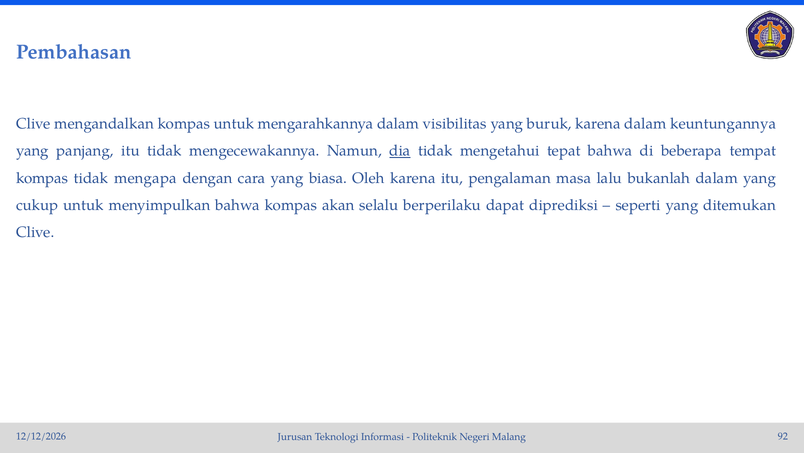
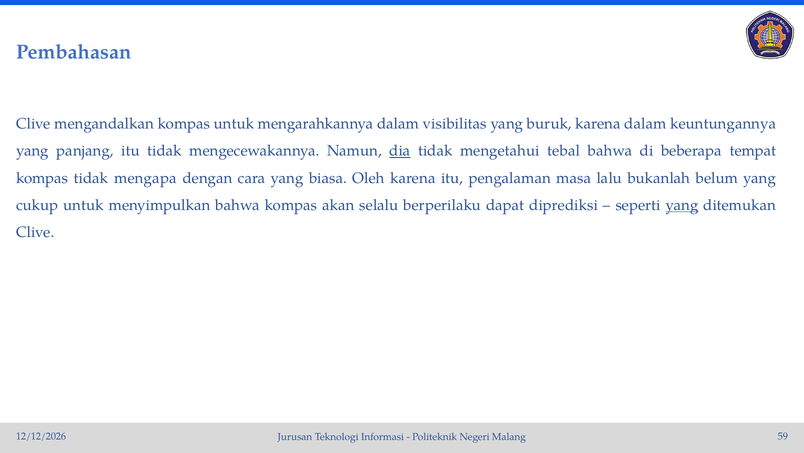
tepat: tepat -> tebal
bukanlah dalam: dalam -> belum
yang at (682, 205) underline: none -> present
92: 92 -> 59
